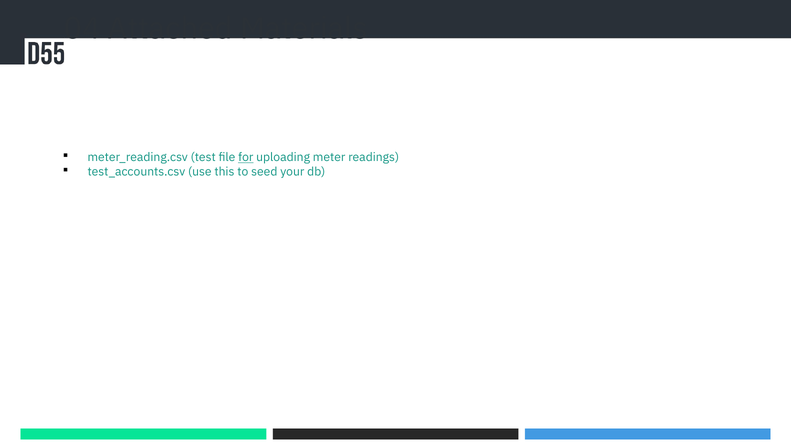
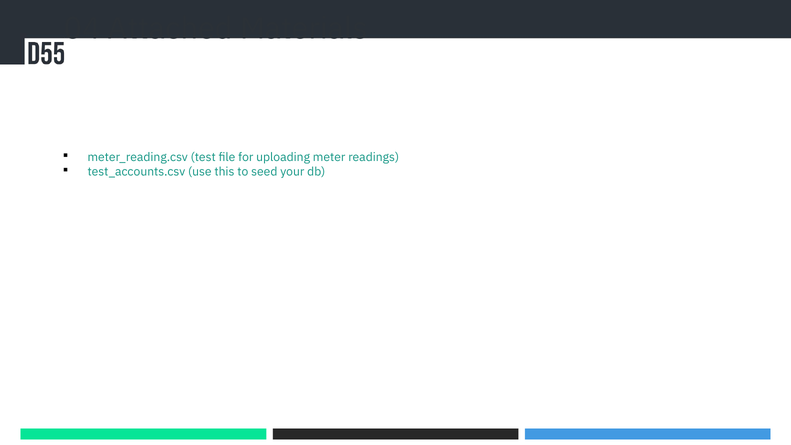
for underline: present -> none
